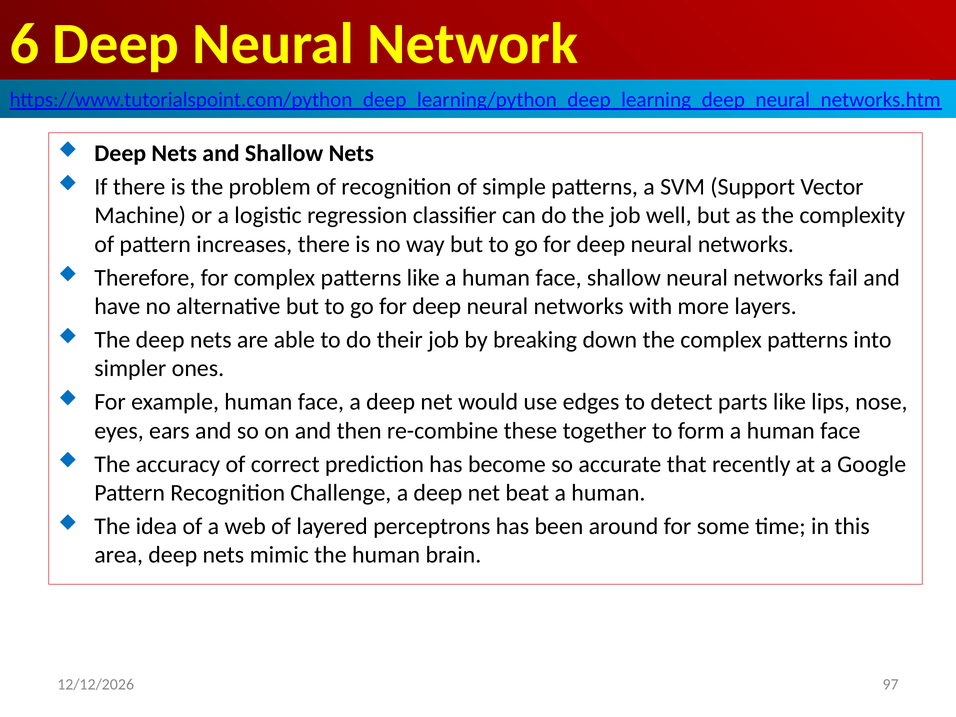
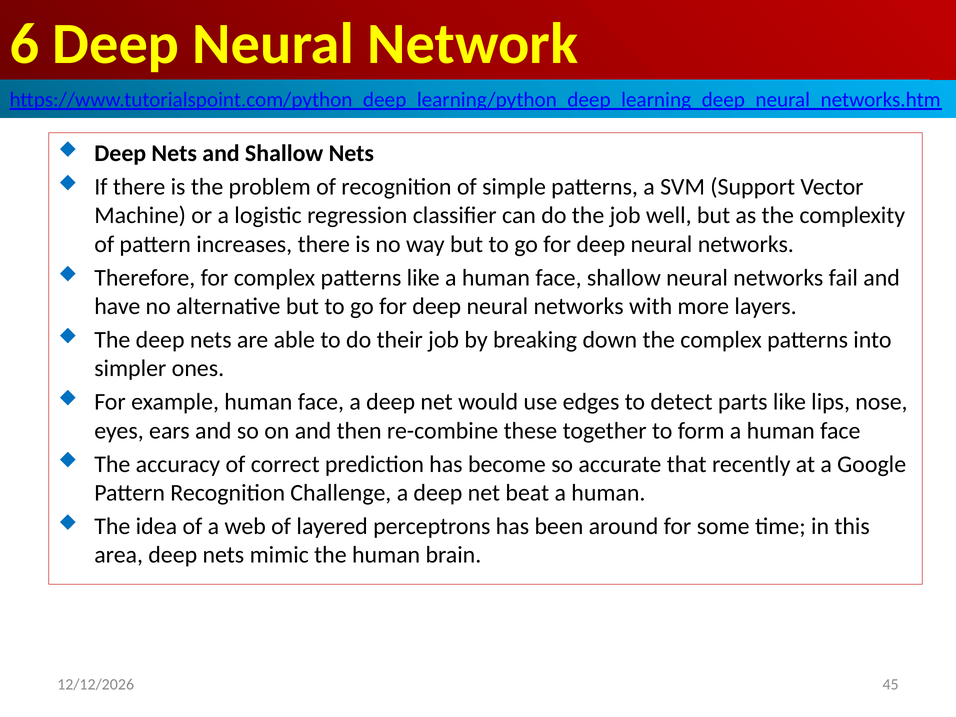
97: 97 -> 45
